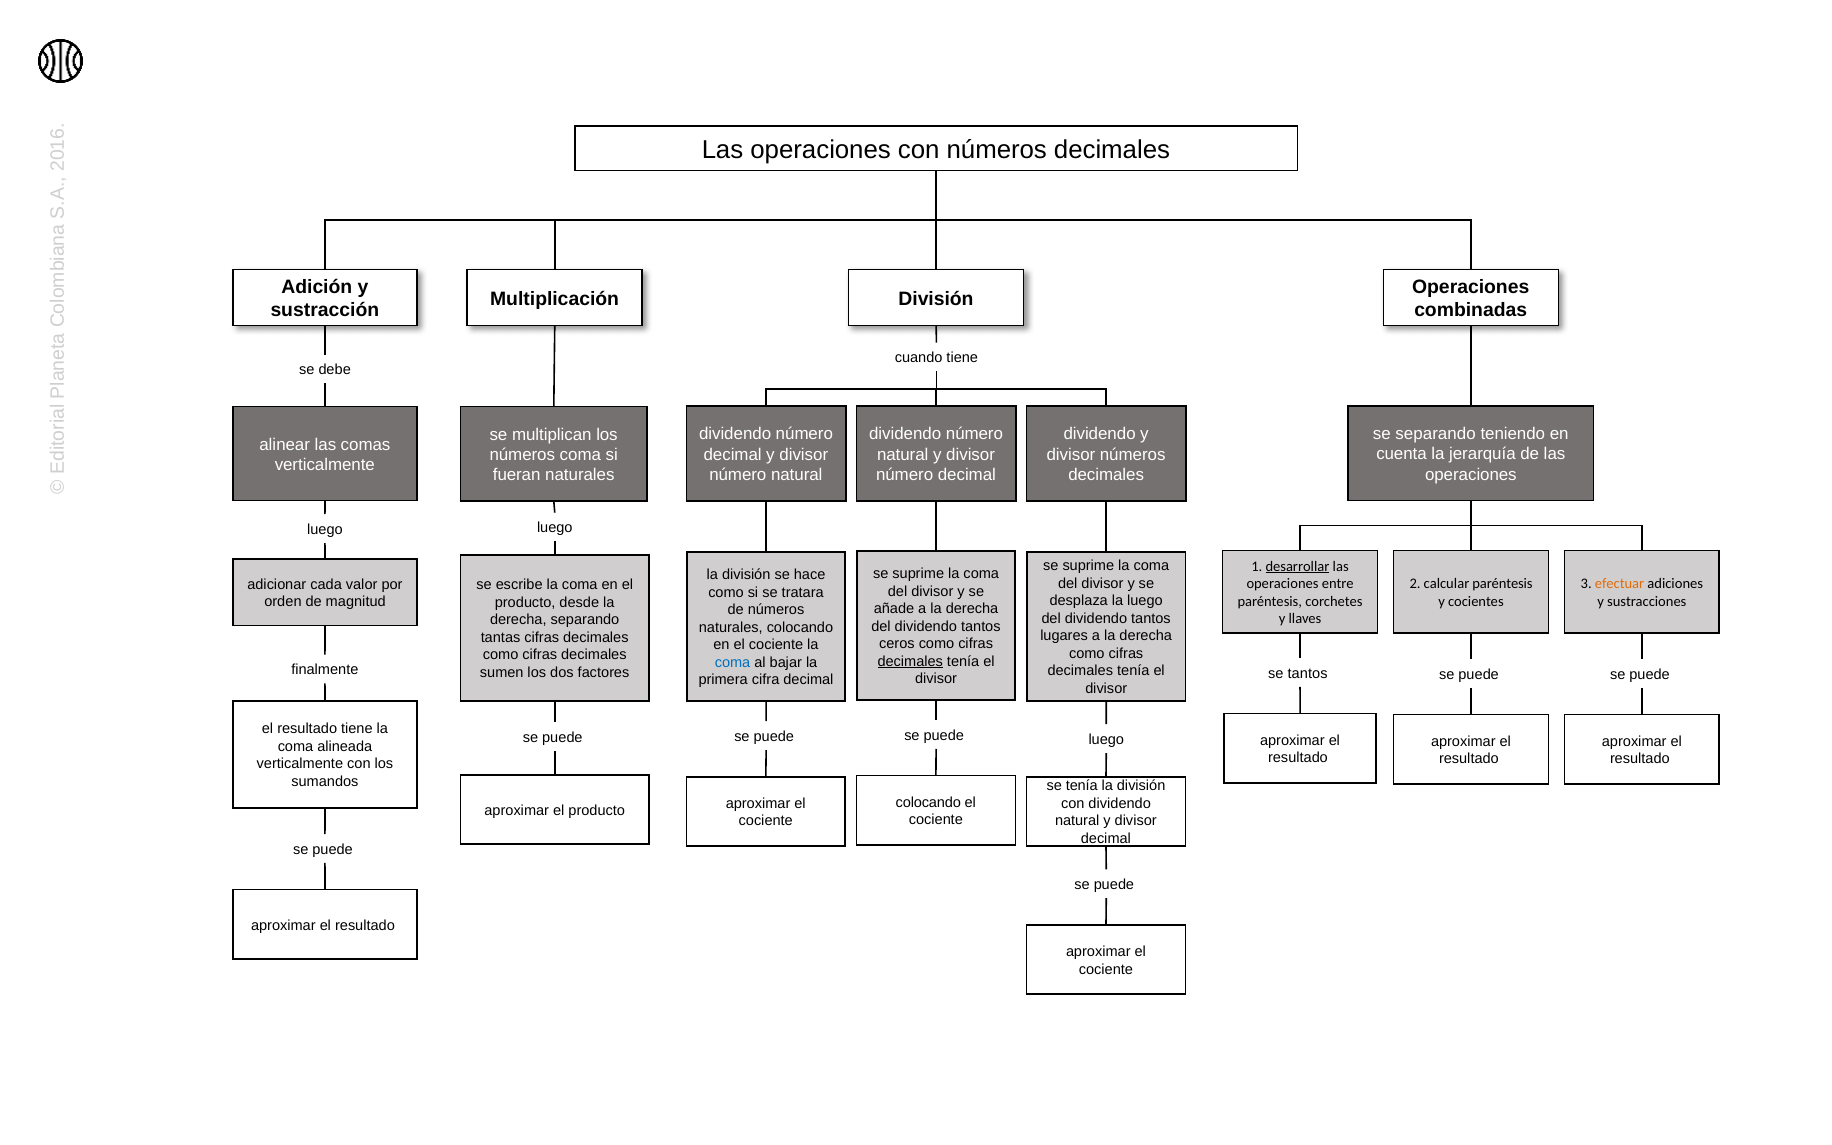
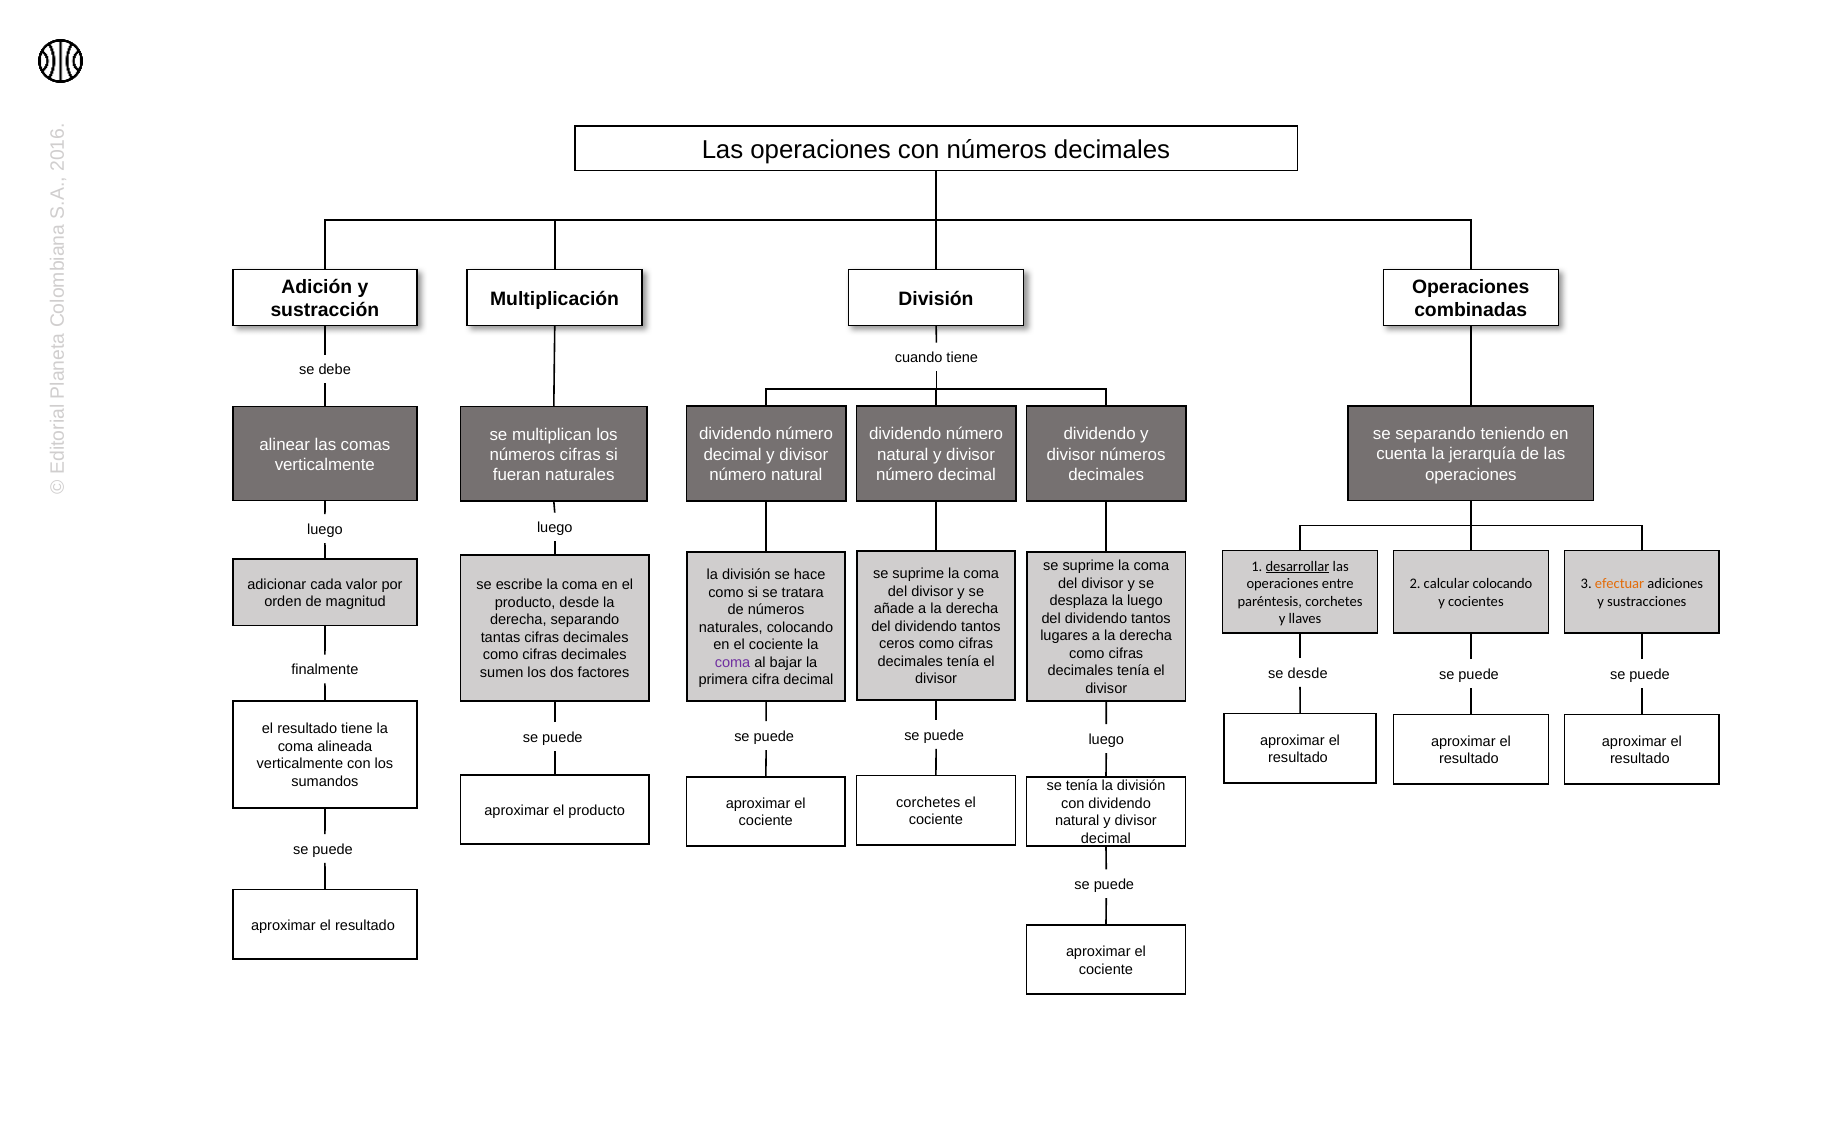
números coma: coma -> cifras
calcular paréntesis: paréntesis -> colocando
decimales at (910, 662) underline: present -> none
coma at (733, 662) colour: blue -> purple
se tantos: tantos -> desde
colocando at (928, 802): colocando -> corchetes
